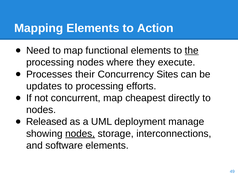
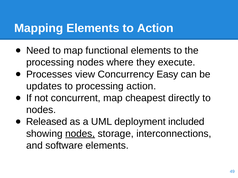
the underline: present -> none
their: their -> view
Sites: Sites -> Easy
processing efforts: efforts -> action
manage: manage -> included
